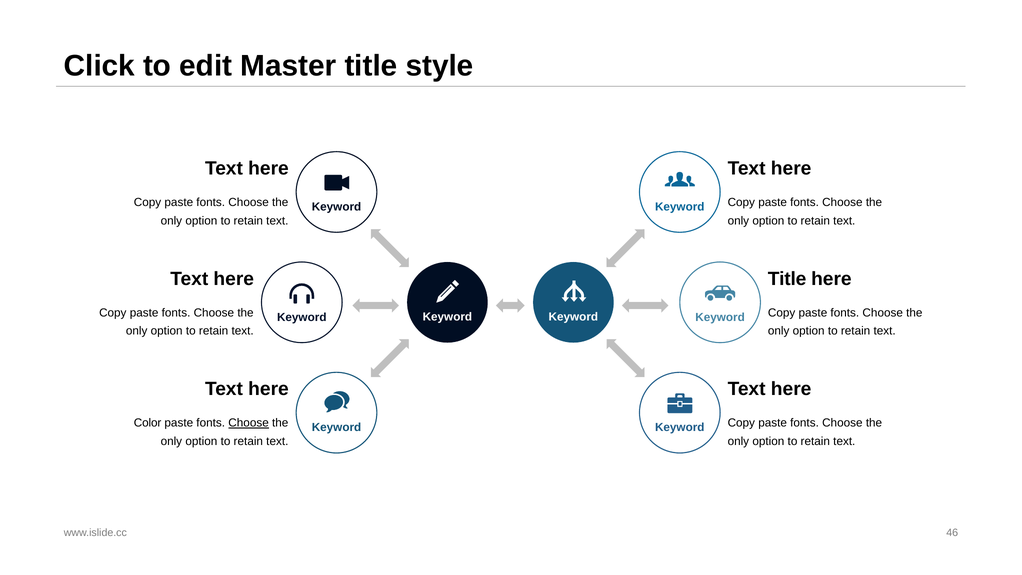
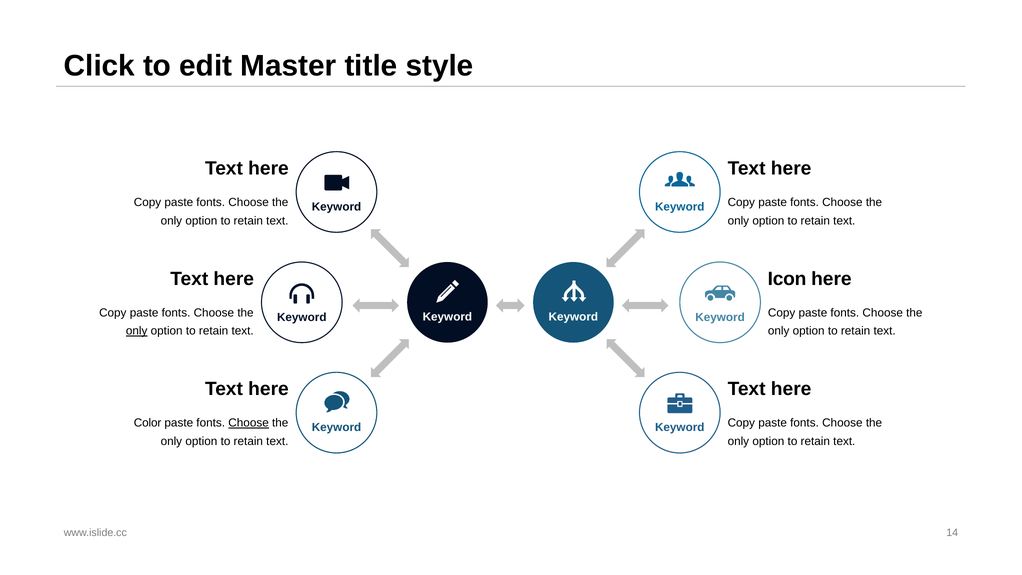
Title at (787, 279): Title -> Icon
only at (137, 331) underline: none -> present
46: 46 -> 14
